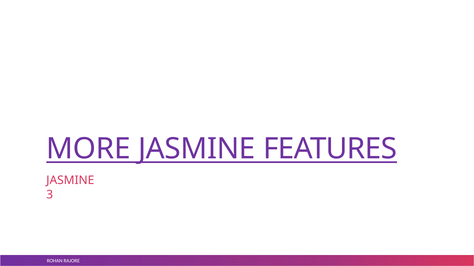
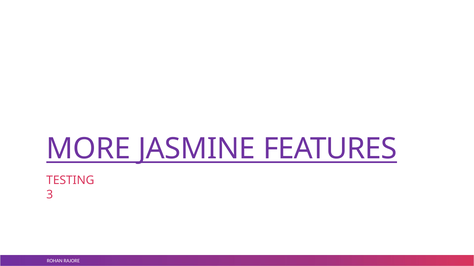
JASMINE at (70, 181): JASMINE -> TESTING
